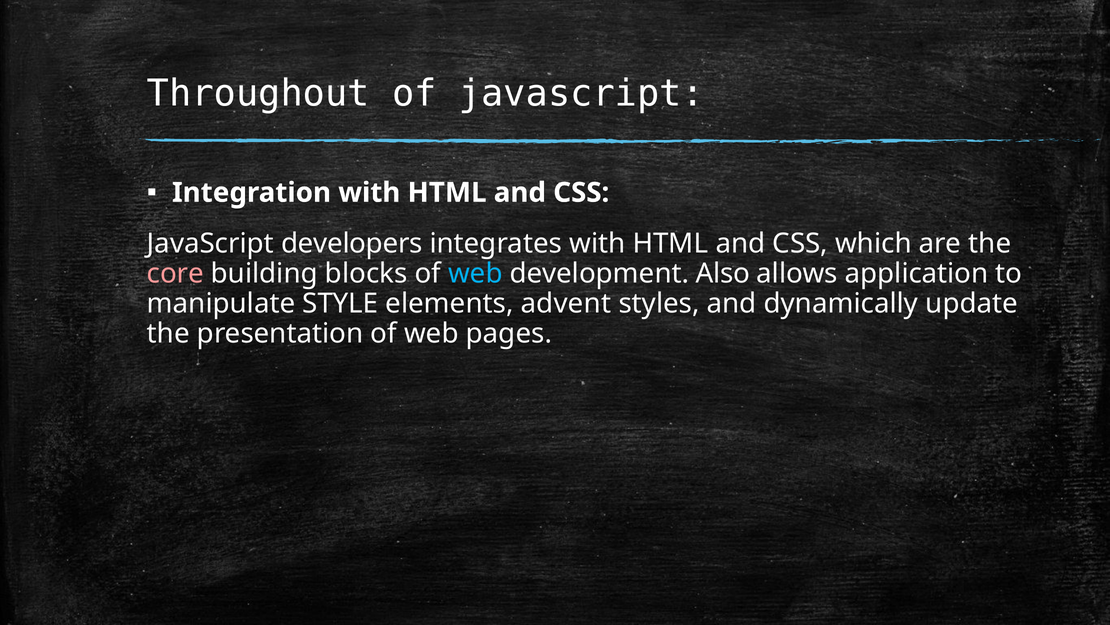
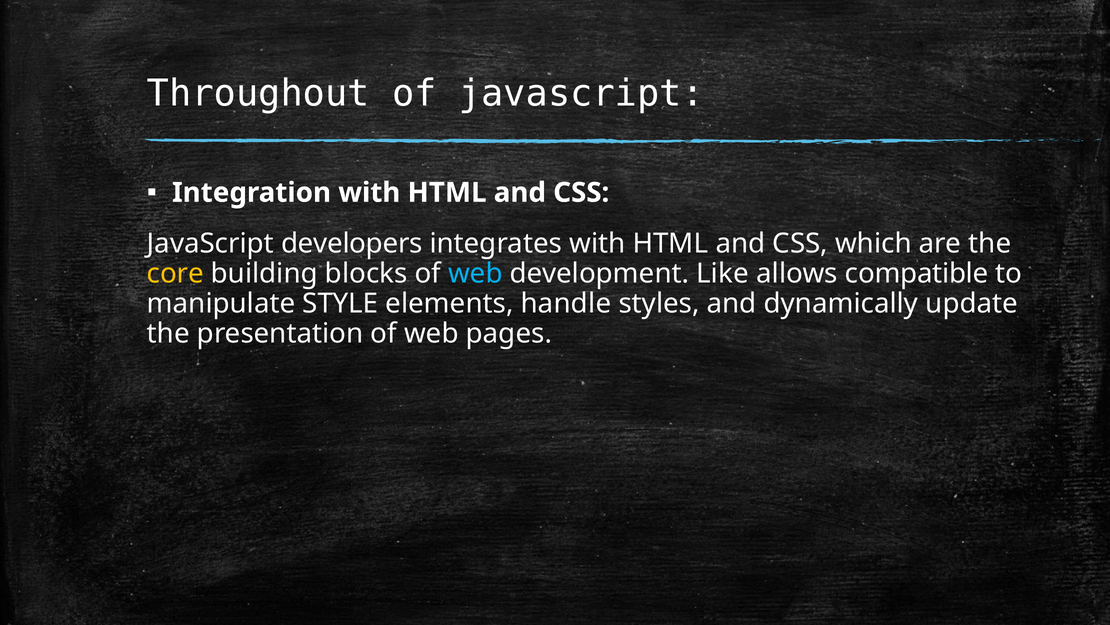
core colour: pink -> yellow
Also: Also -> Like
application: application -> compatible
advent: advent -> handle
